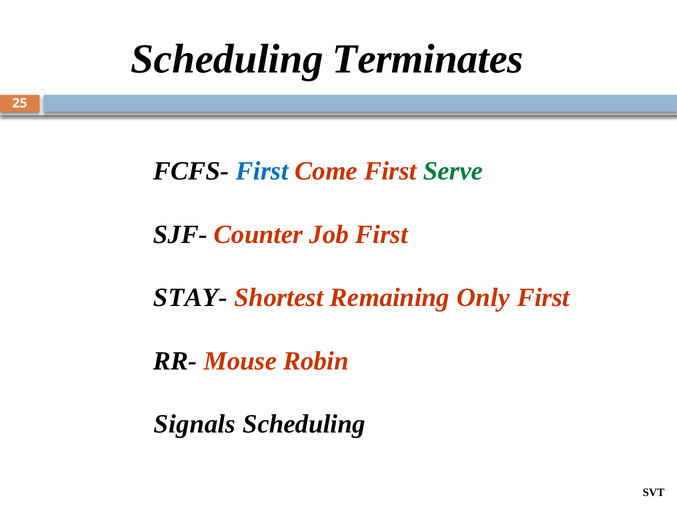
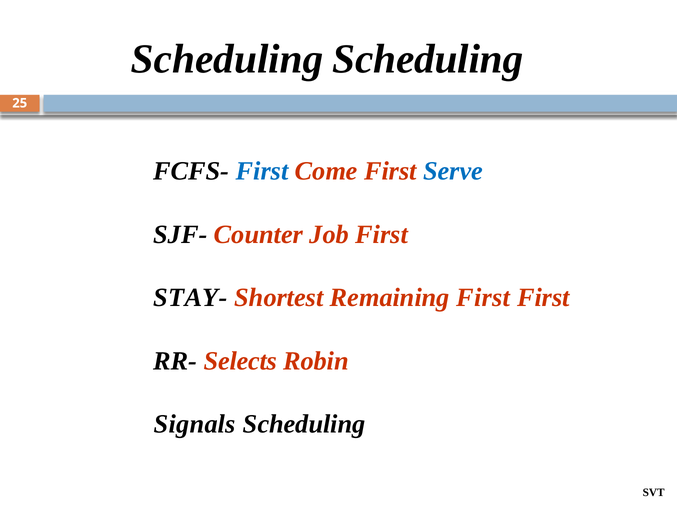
Scheduling Terminates: Terminates -> Scheduling
Serve colour: green -> blue
Remaining Only: Only -> First
Mouse: Mouse -> Selects
